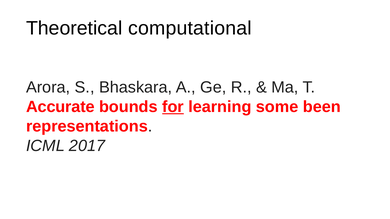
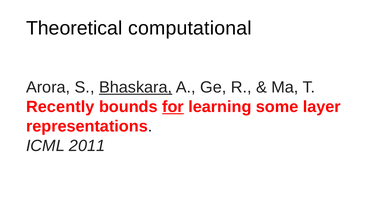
Bhaskara underline: none -> present
Accurate: Accurate -> Recently
been: been -> layer
2017: 2017 -> 2011
